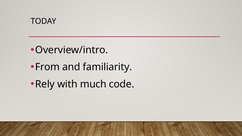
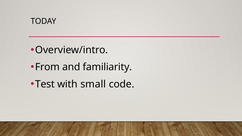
Rely: Rely -> Test
much: much -> small
